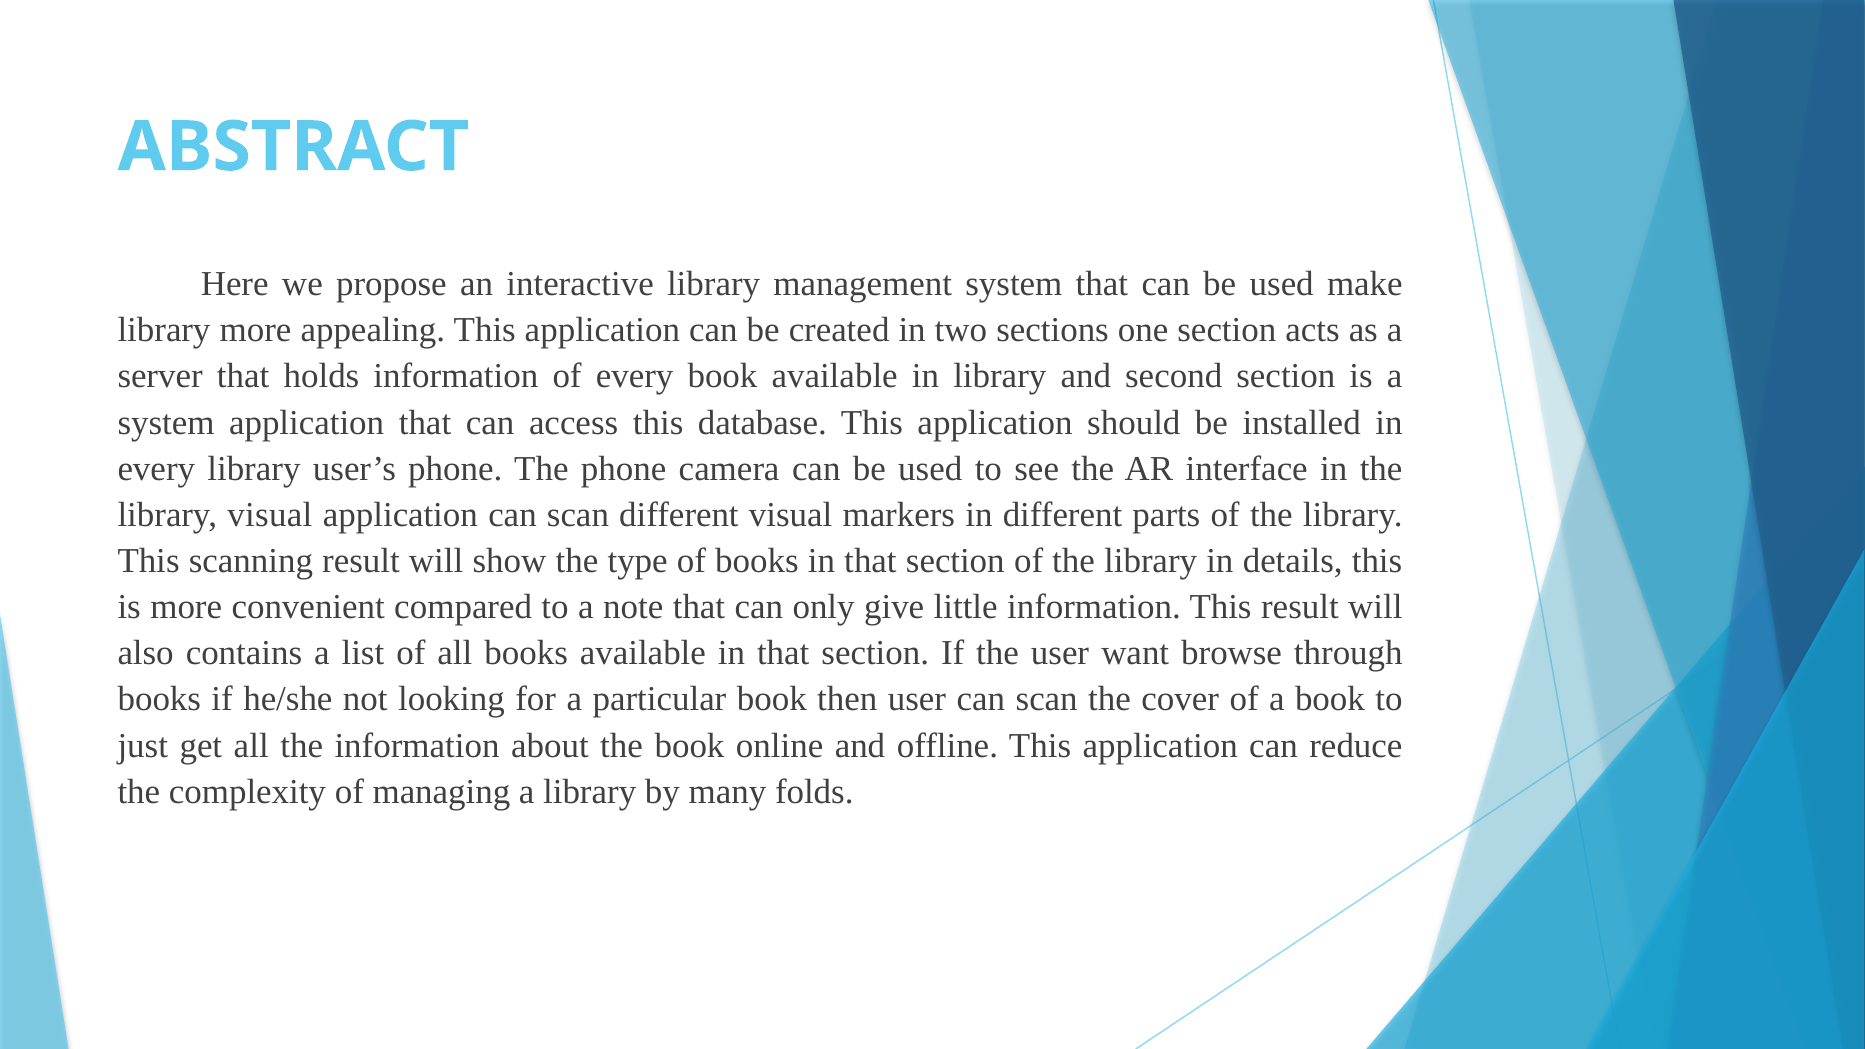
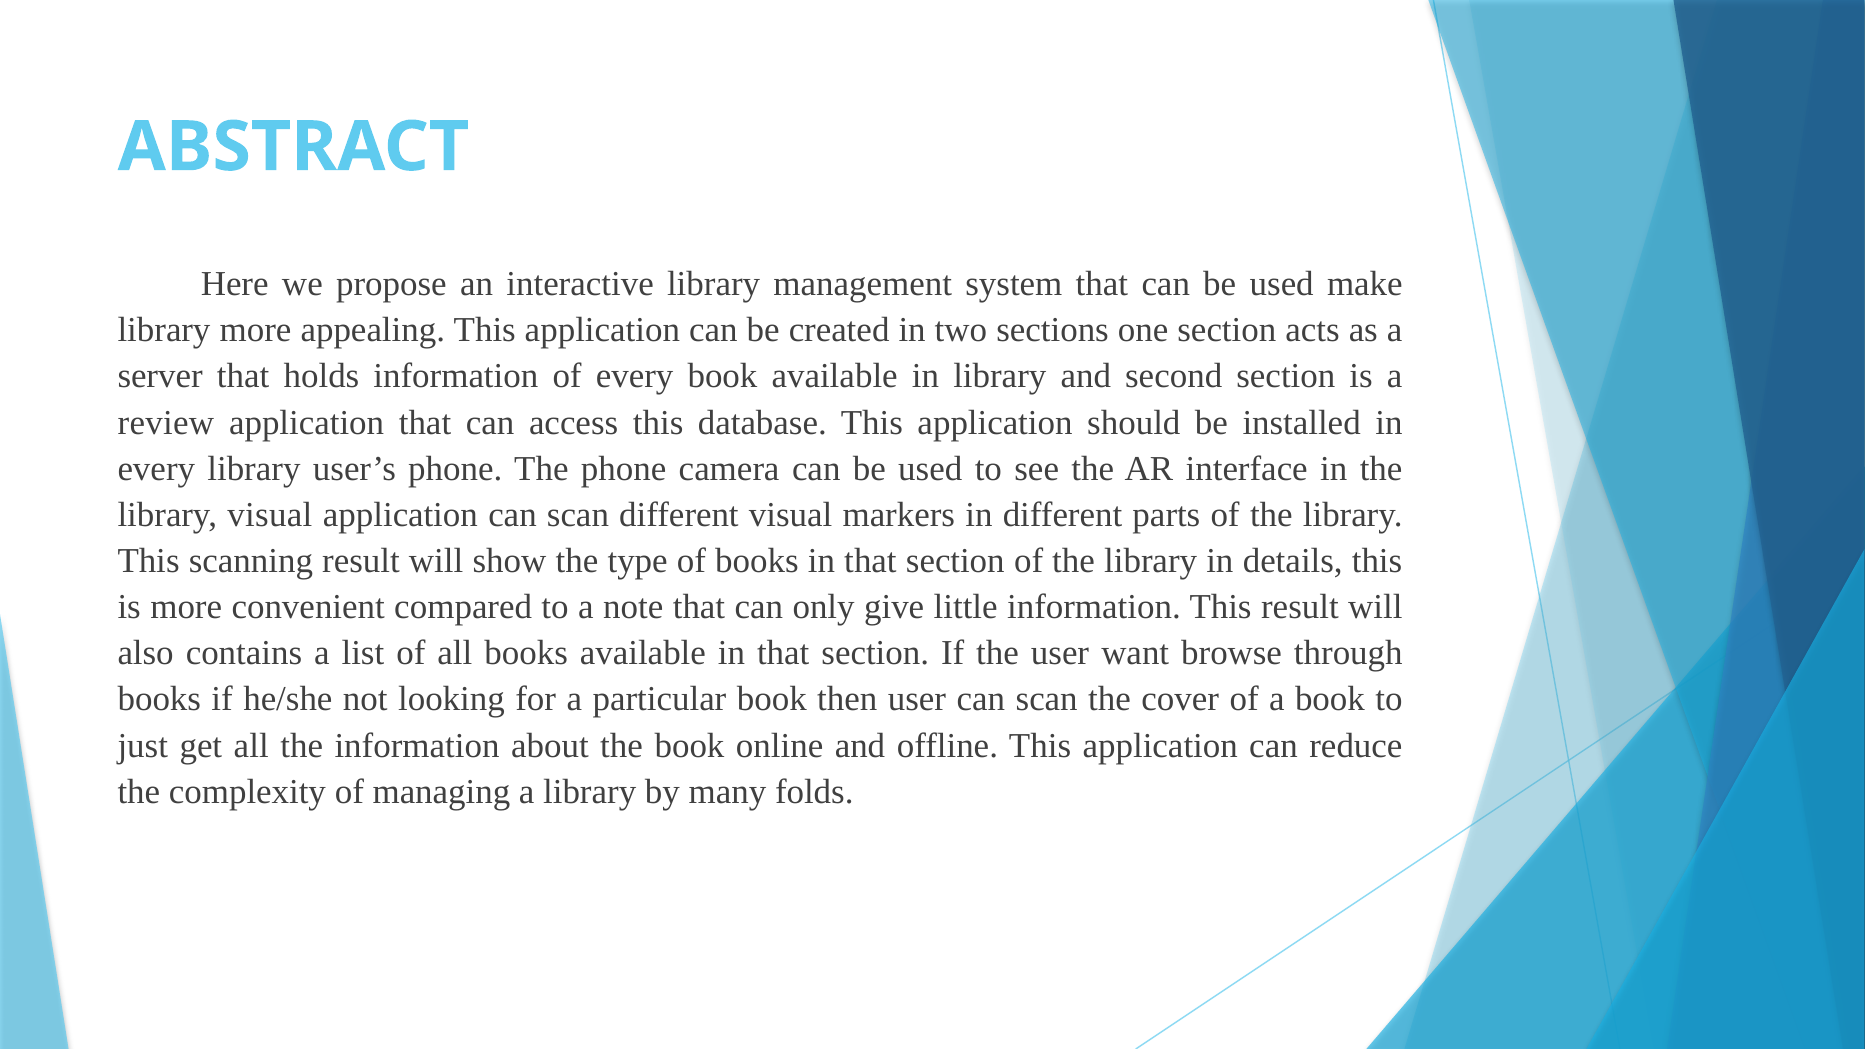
system at (166, 423): system -> review
